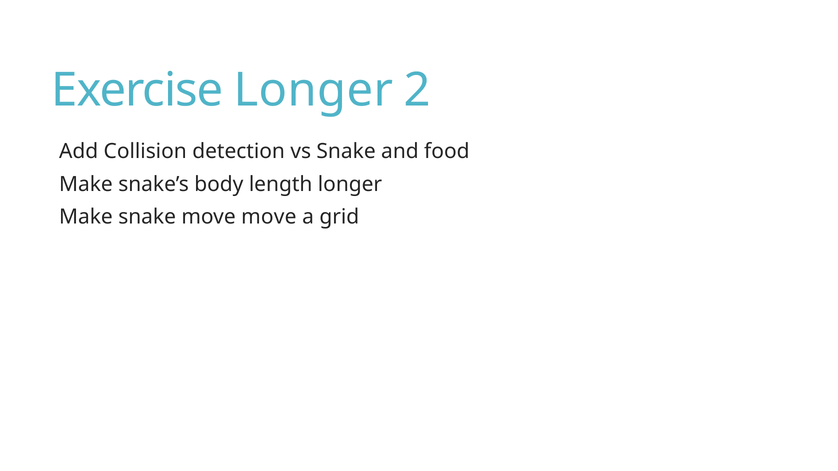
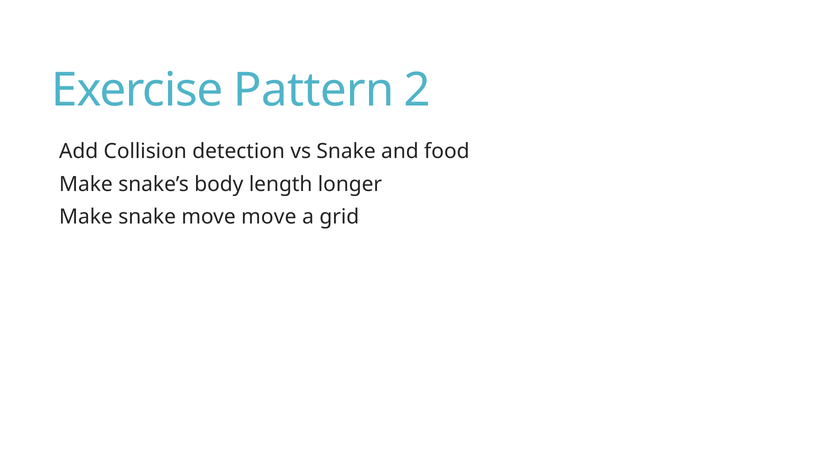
Exercise Longer: Longer -> Pattern
